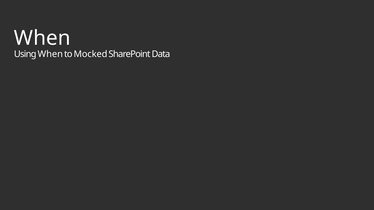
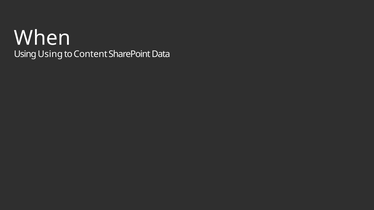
Using When: When -> Using
Mocked: Mocked -> Content
